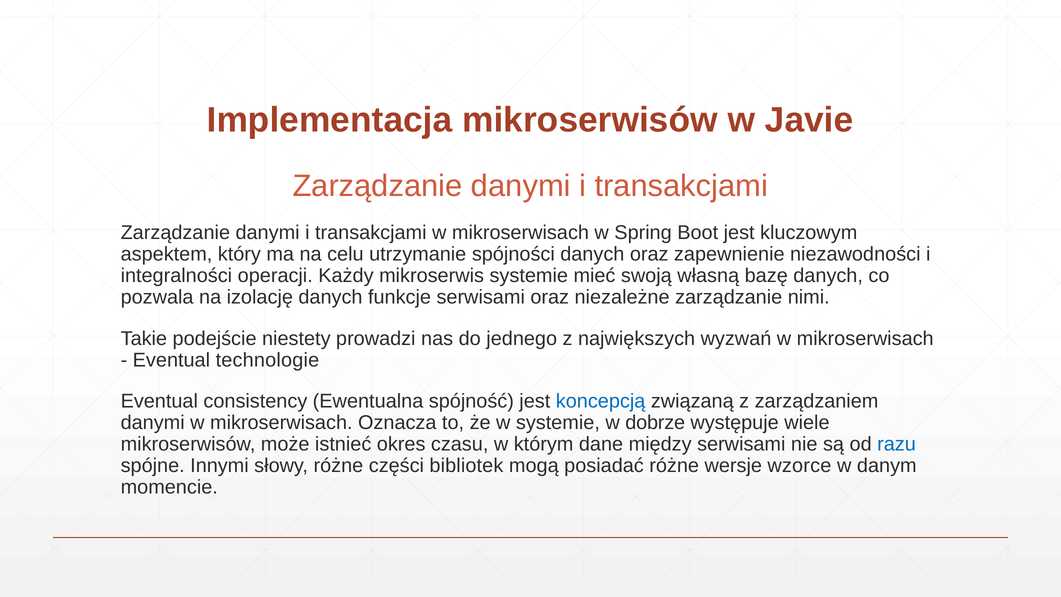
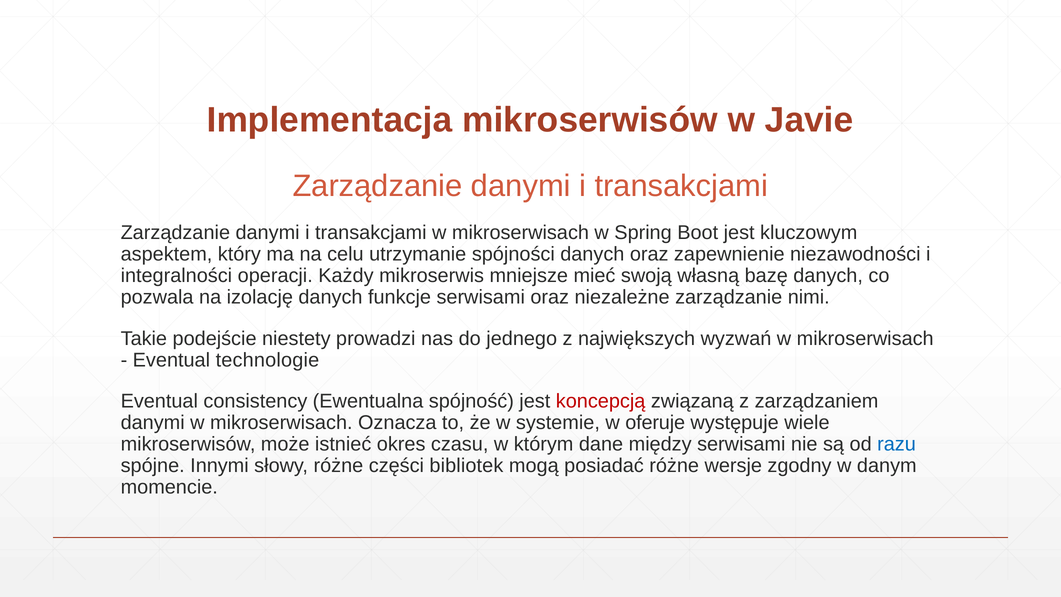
mikroserwis systemie: systemie -> mniejsze
koncepcją colour: blue -> red
dobrze: dobrze -> oferuje
wzorce: wzorce -> zgodny
